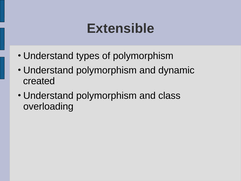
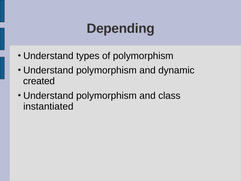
Extensible: Extensible -> Depending
overloading: overloading -> instantiated
